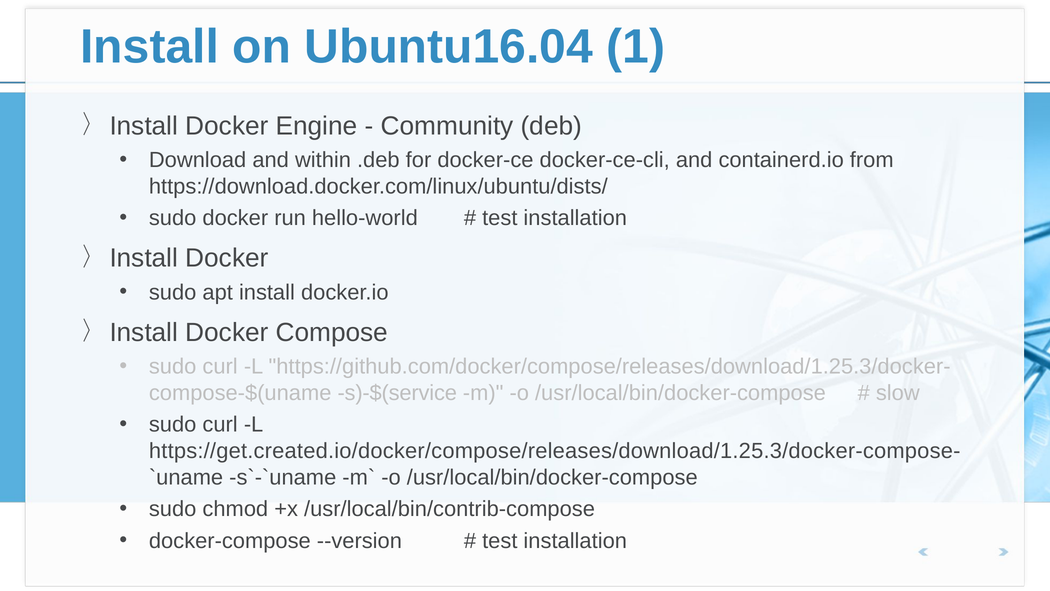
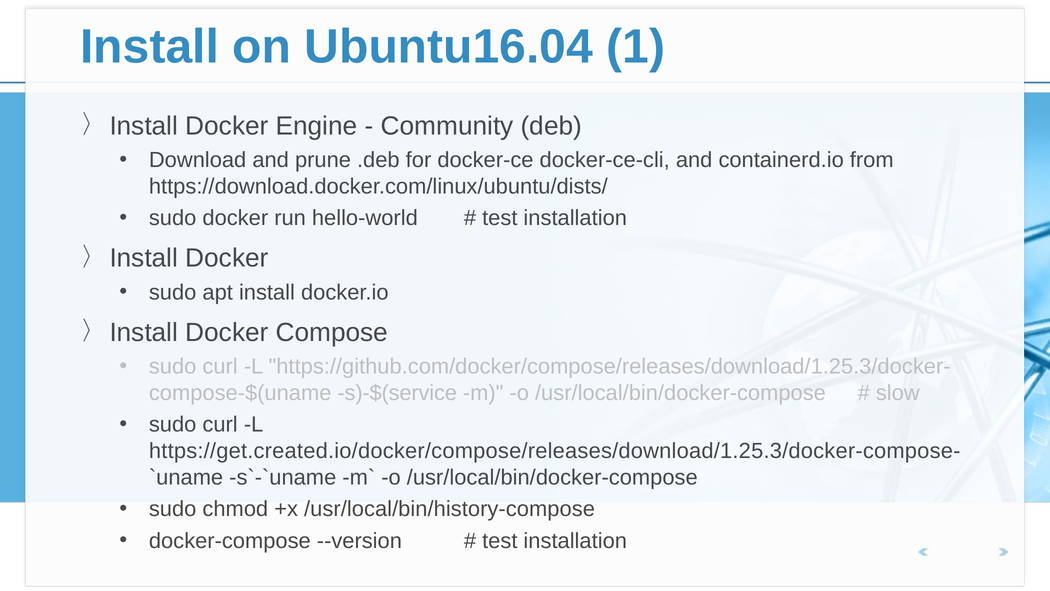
within: within -> prune
/usr/local/bin/contrib-compose: /usr/local/bin/contrib-compose -> /usr/local/bin/history-compose
